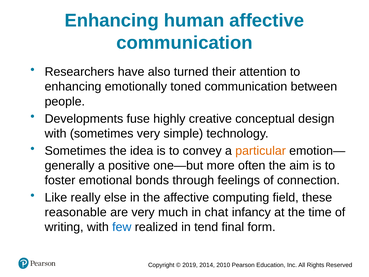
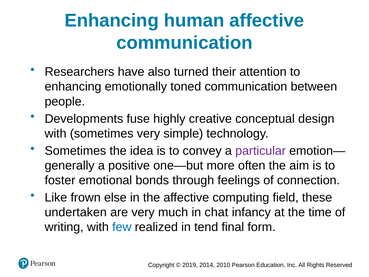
particular colour: orange -> purple
really: really -> frown
reasonable: reasonable -> undertaken
